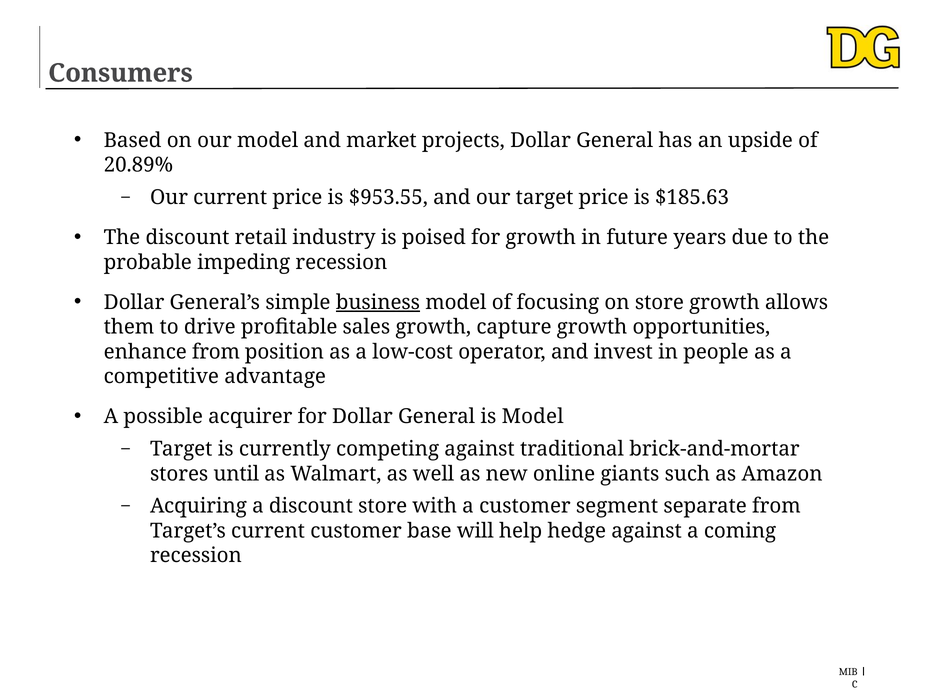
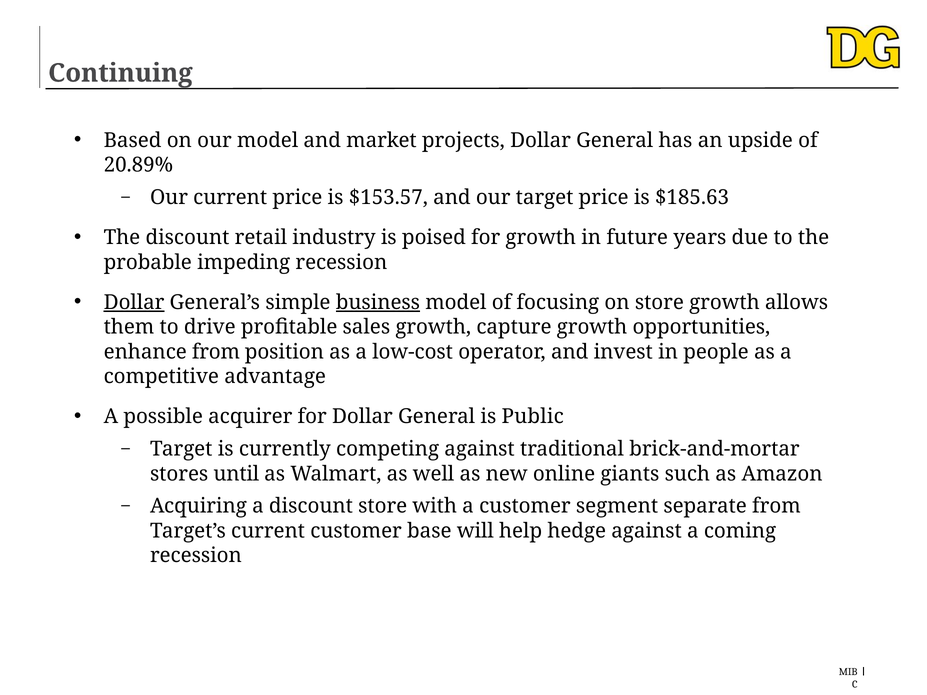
Consumers: Consumers -> Continuing
$953.55: $953.55 -> $153.57
Dollar at (134, 303) underline: none -> present
is Model: Model -> Public
